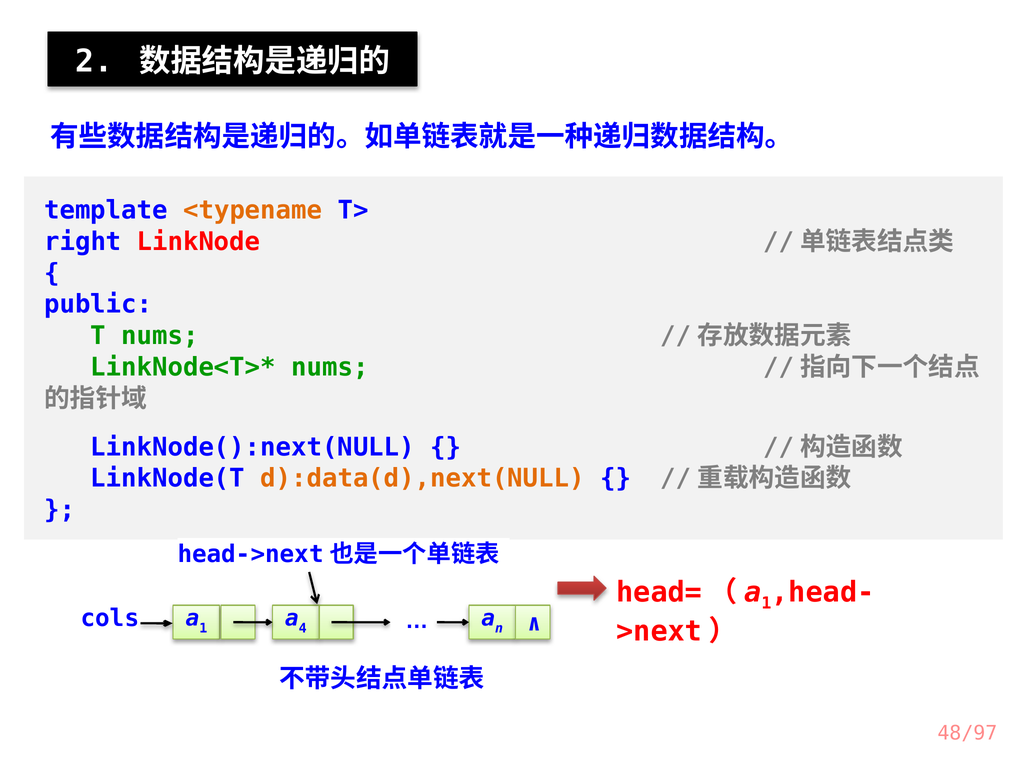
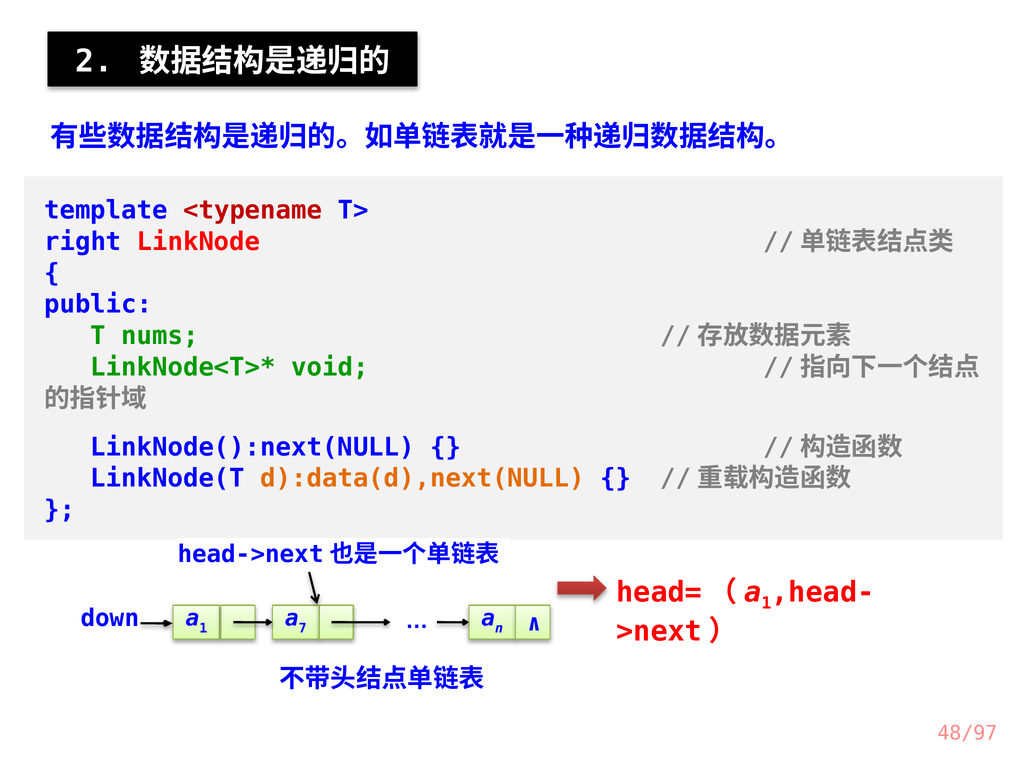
<typename colour: orange -> red
nums at (330, 367): nums -> void
cols: cols -> down
4: 4 -> 7
